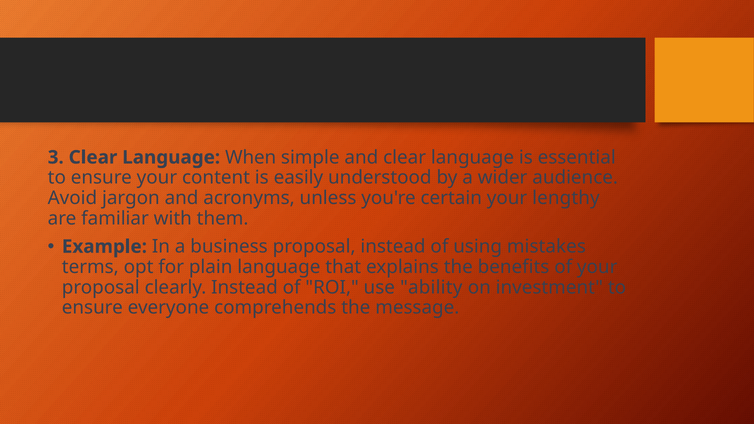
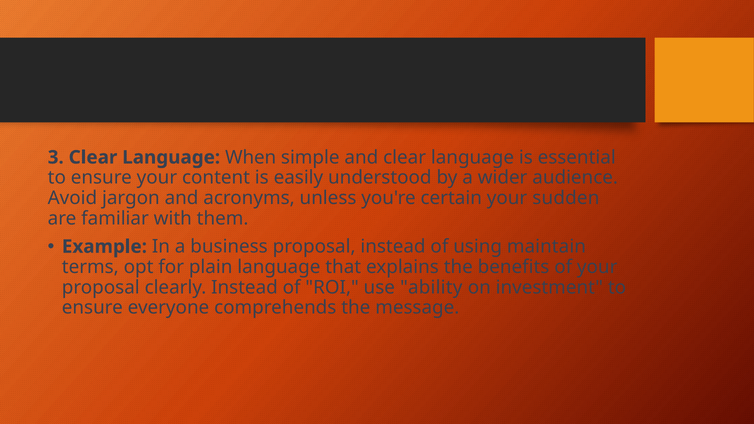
lengthy: lengthy -> sudden
mistakes: mistakes -> maintain
